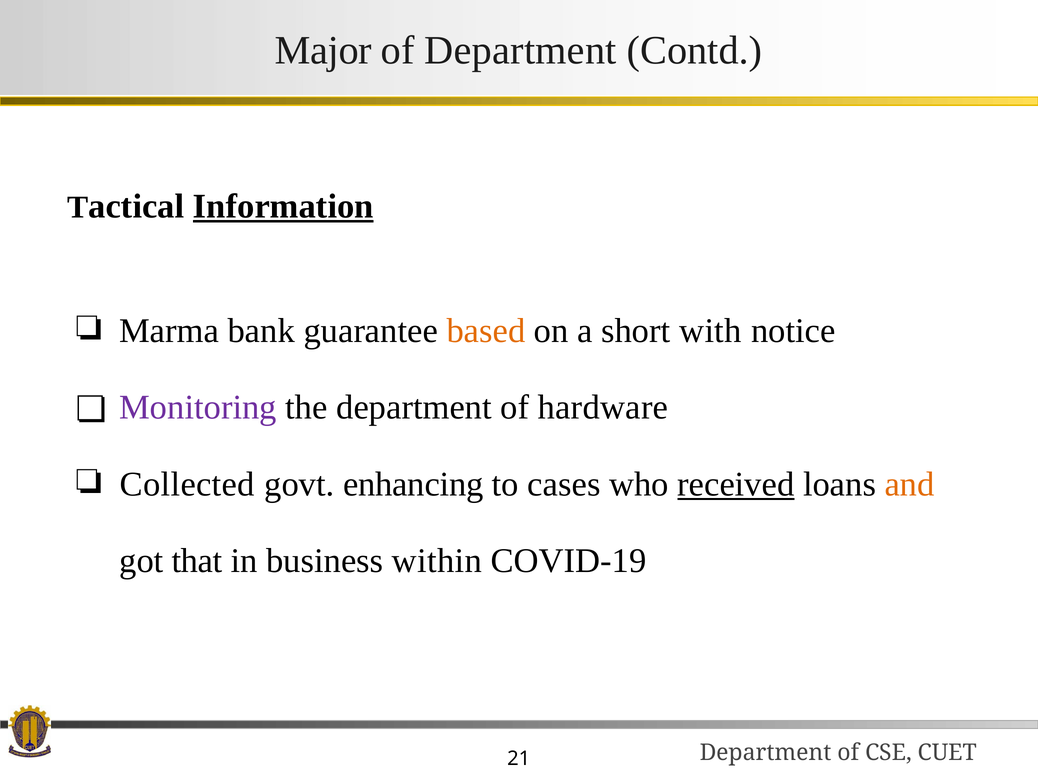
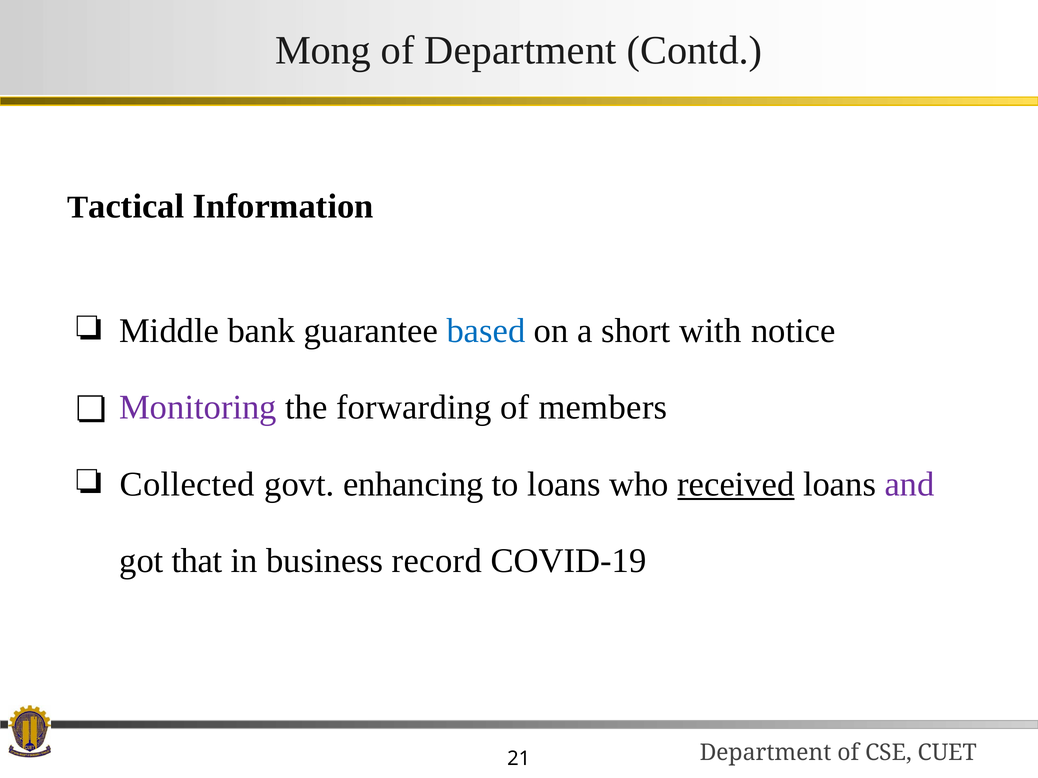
Major: Major -> Mong
Information underline: present -> none
Marma: Marma -> Middle
based colour: orange -> blue
the department: department -> forwarding
hardware: hardware -> members
to cases: cases -> loans
and colour: orange -> purple
within: within -> record
